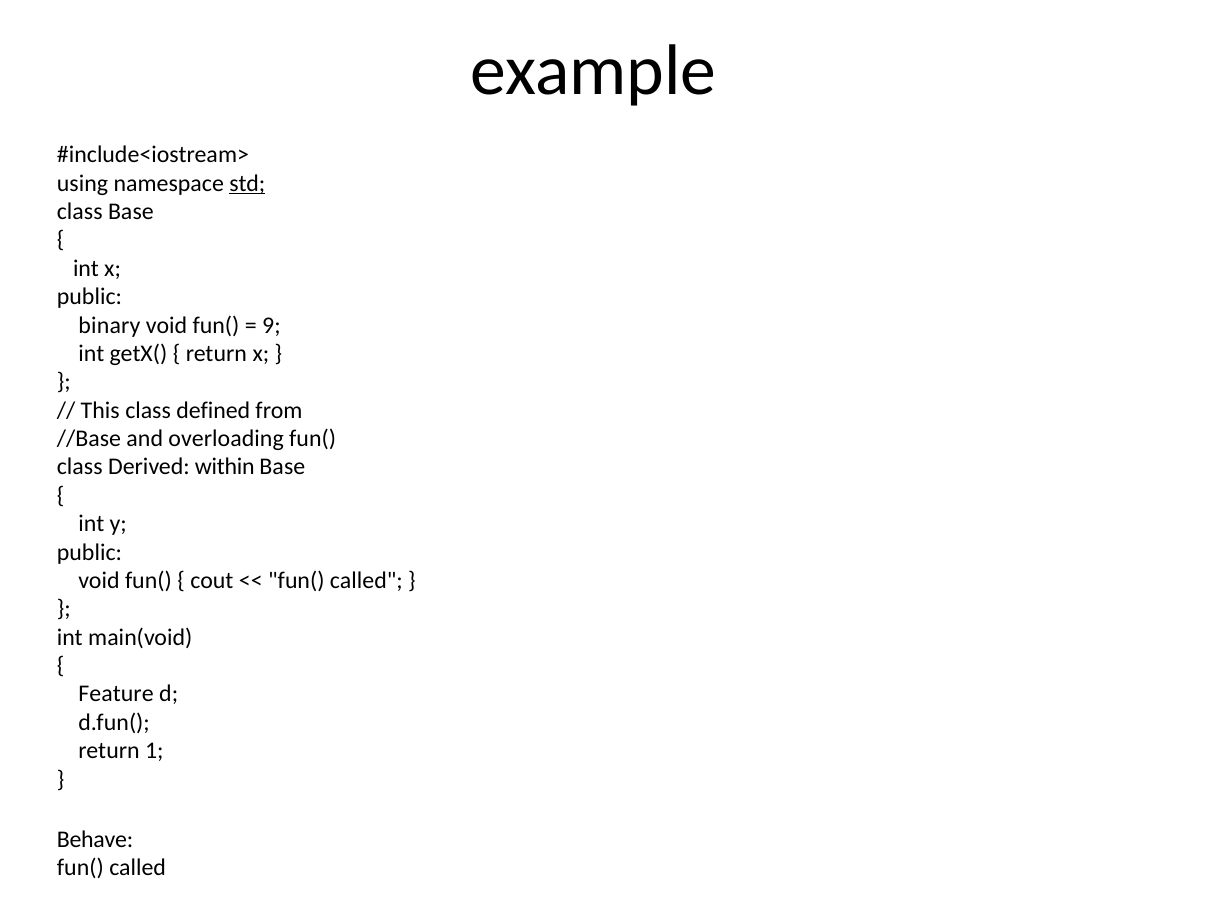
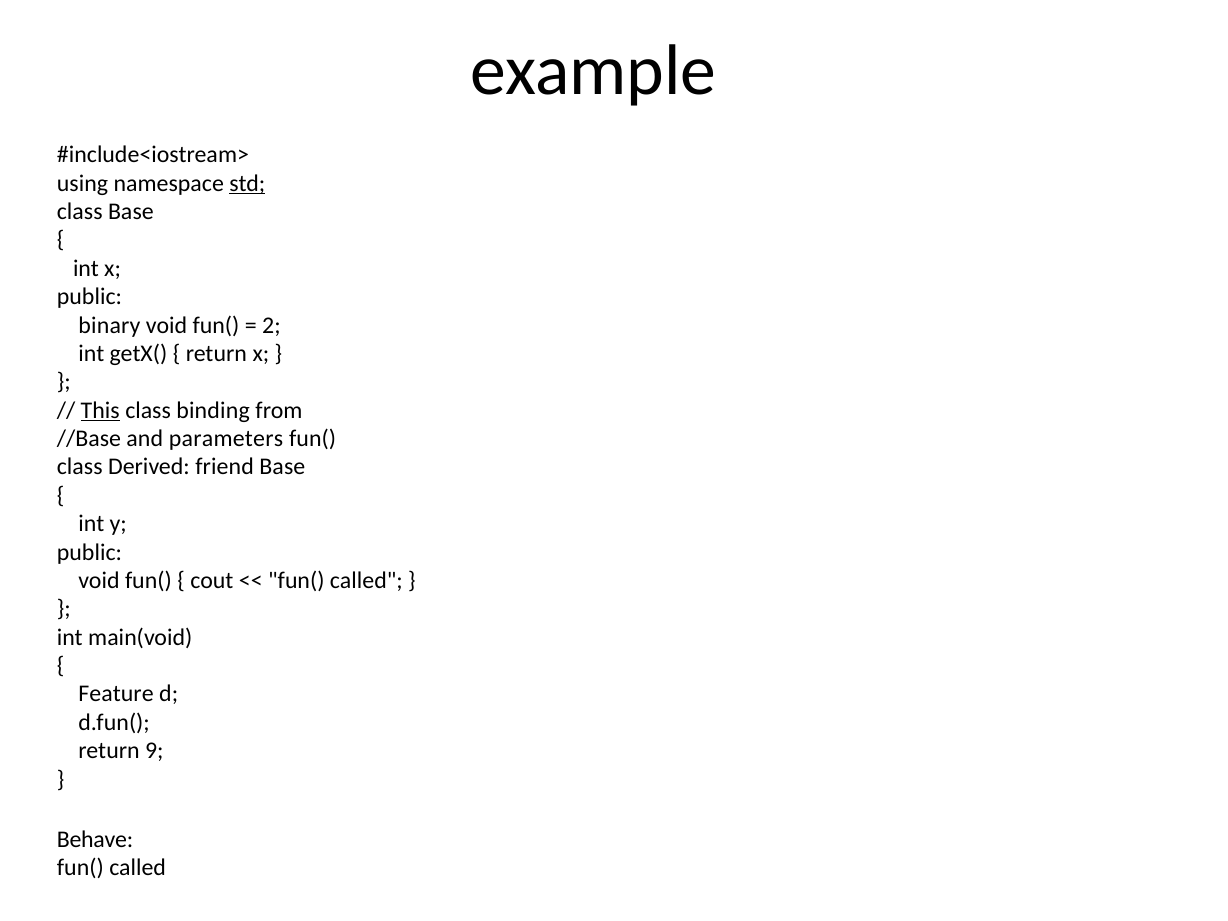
9: 9 -> 2
This underline: none -> present
defined: defined -> binding
overloading: overloading -> parameters
within: within -> friend
1: 1 -> 9
